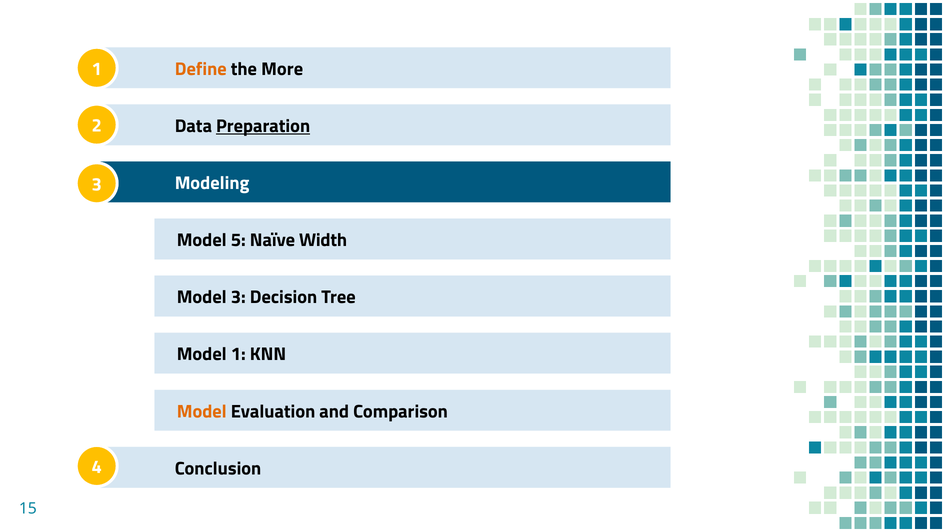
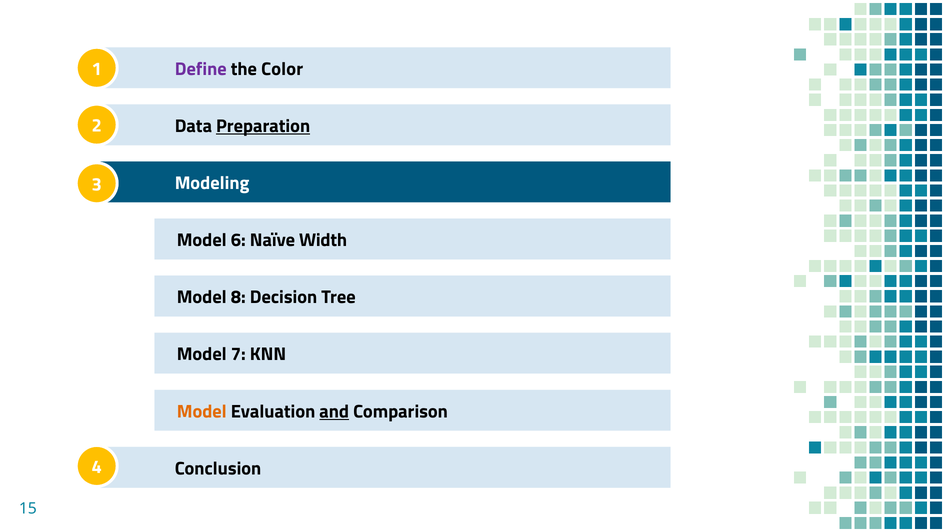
Define colour: orange -> purple
More: More -> Color
5: 5 -> 6
Model 3: 3 -> 8
Model 1: 1 -> 7
and underline: none -> present
